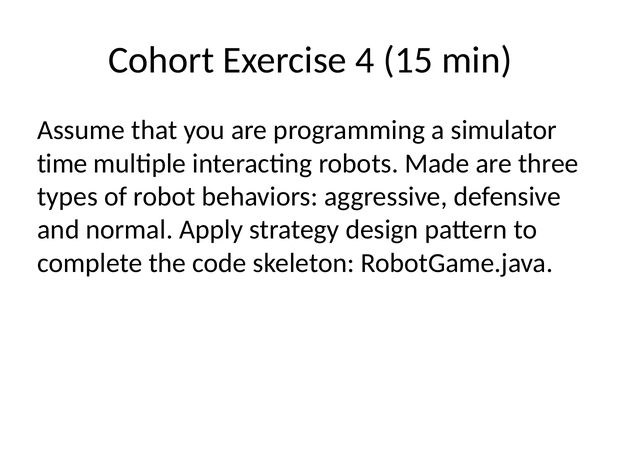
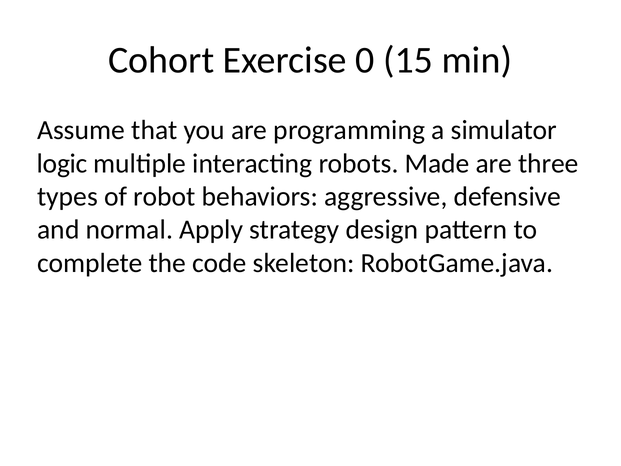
4: 4 -> 0
time: time -> logic
